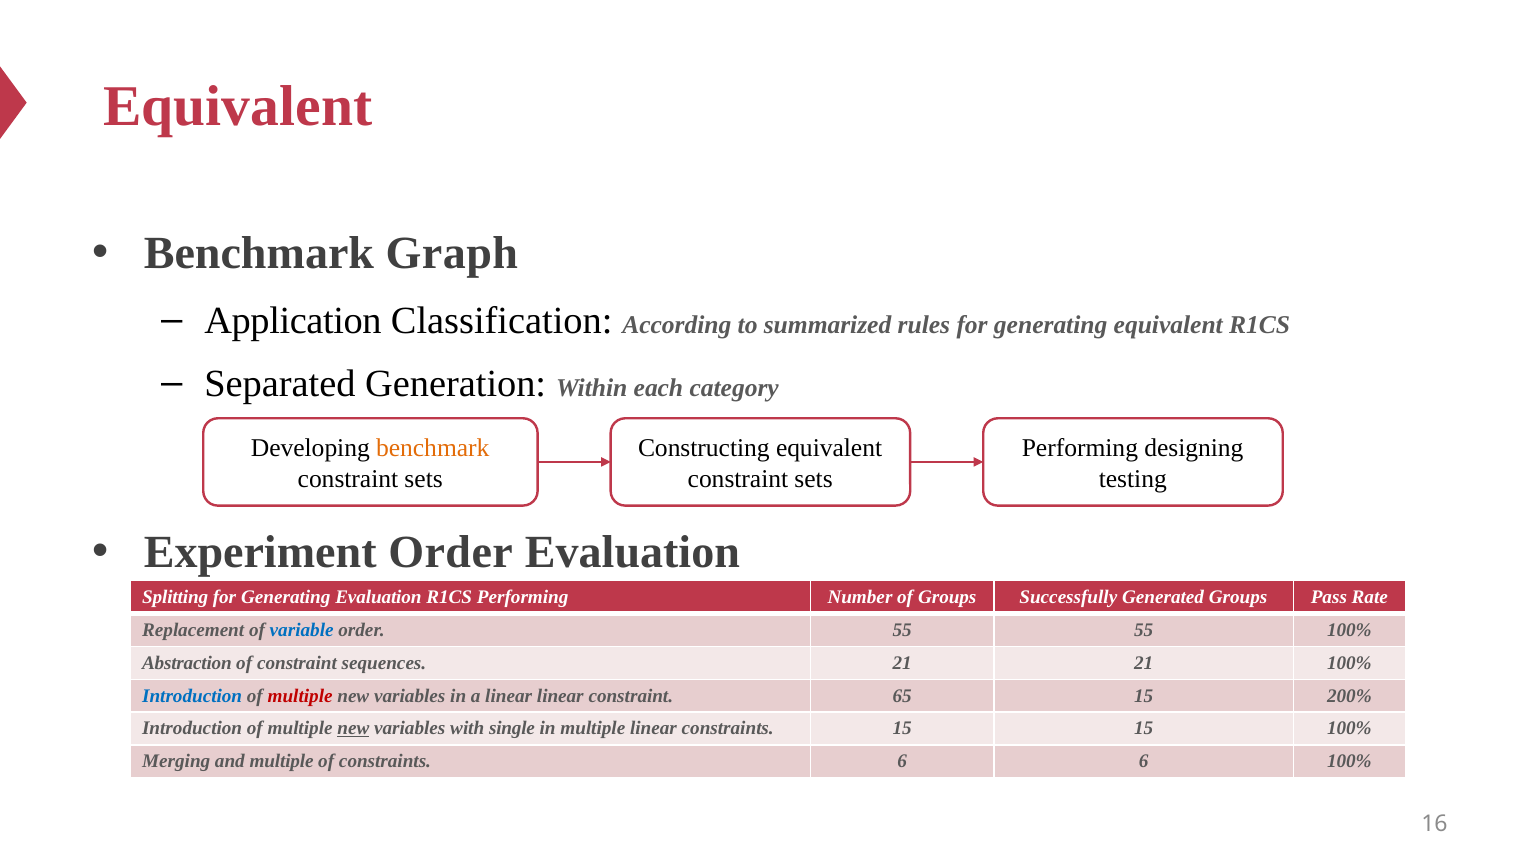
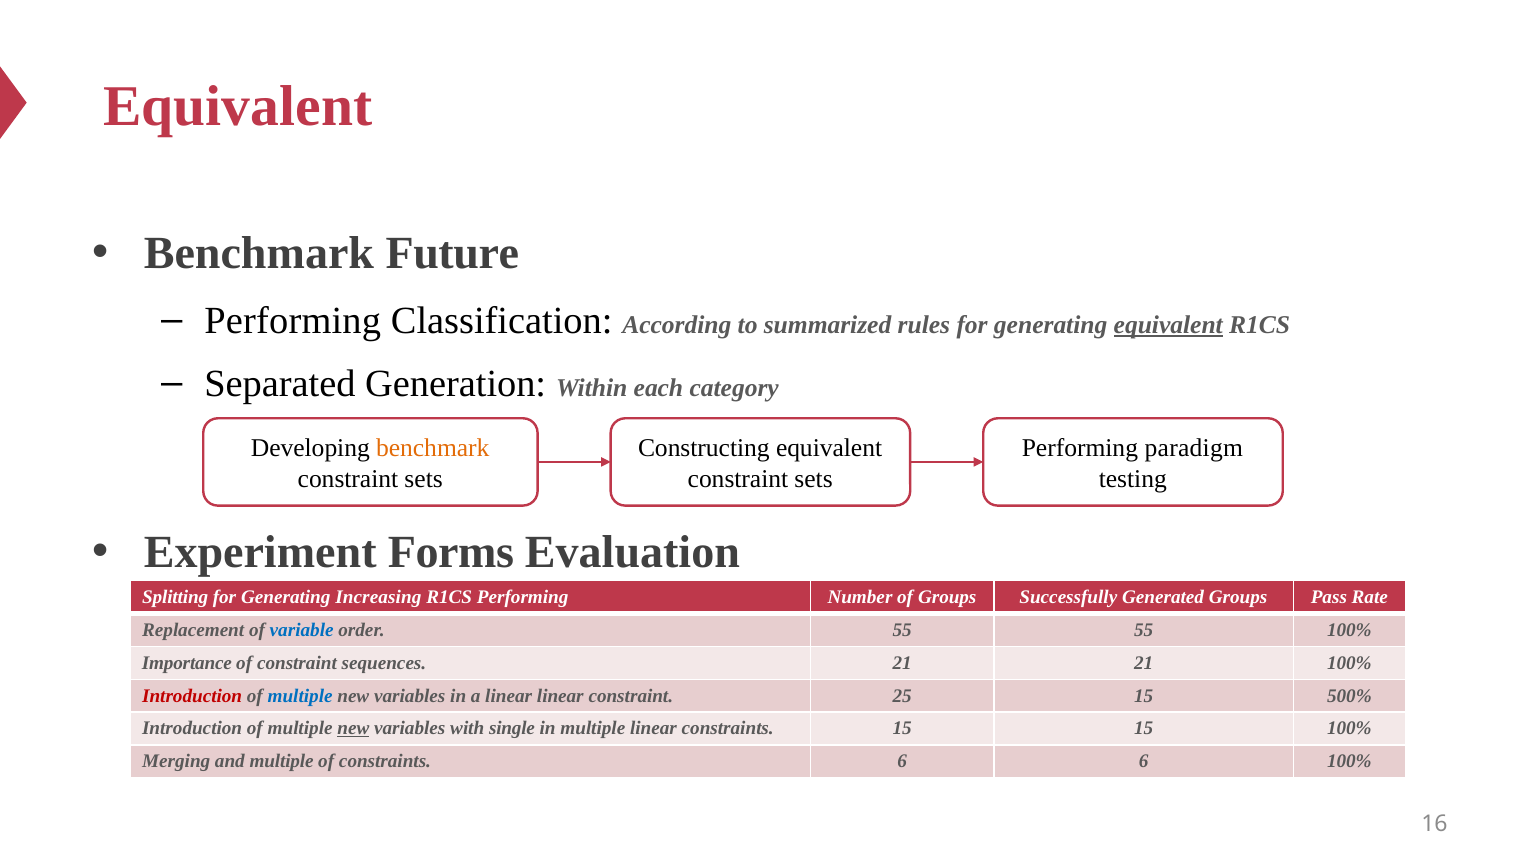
Graph: Graph -> Future
Application at (293, 321): Application -> Performing
equivalent at (1168, 325) underline: none -> present
designing: designing -> paradigm
Experiment Order: Order -> Forms
Generating Evaluation: Evaluation -> Increasing
Abstraction: Abstraction -> Importance
Introduction at (192, 696) colour: blue -> red
multiple at (300, 696) colour: red -> blue
65: 65 -> 25
200%: 200% -> 500%
